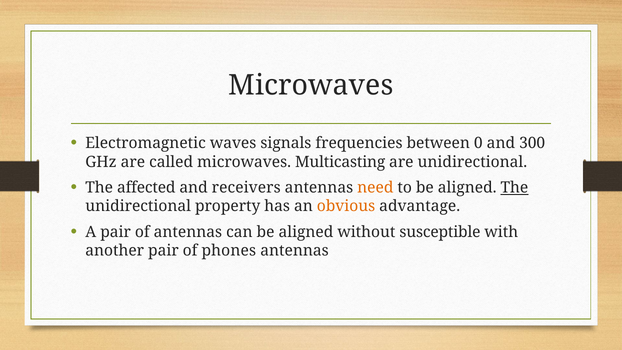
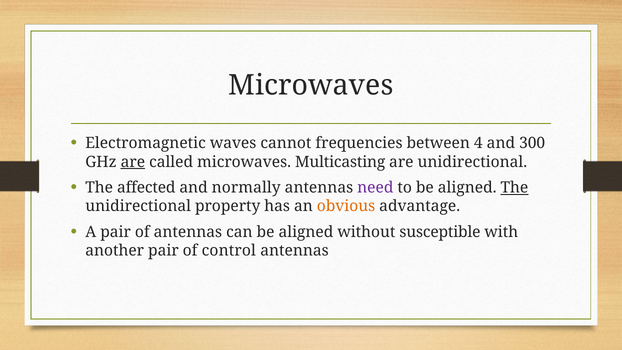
signals: signals -> cannot
0: 0 -> 4
are at (133, 162) underline: none -> present
receivers: receivers -> normally
need colour: orange -> purple
phones: phones -> control
